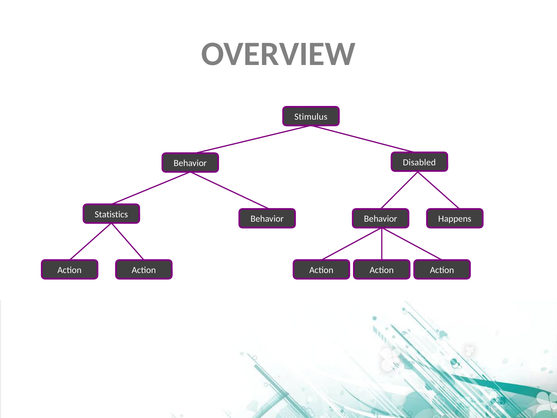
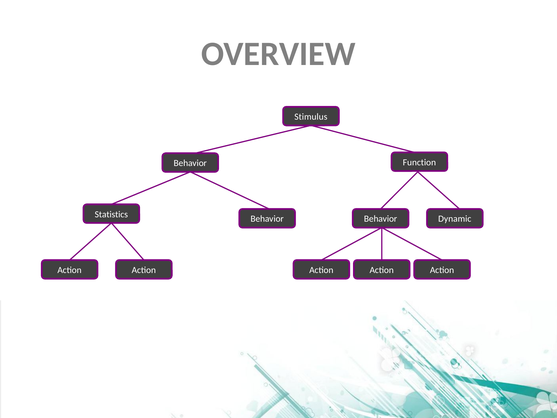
Disabled: Disabled -> Function
Happens: Happens -> Dynamic
